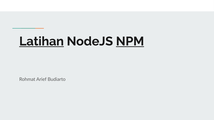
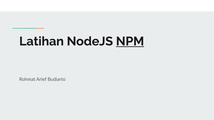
Latihan underline: present -> none
